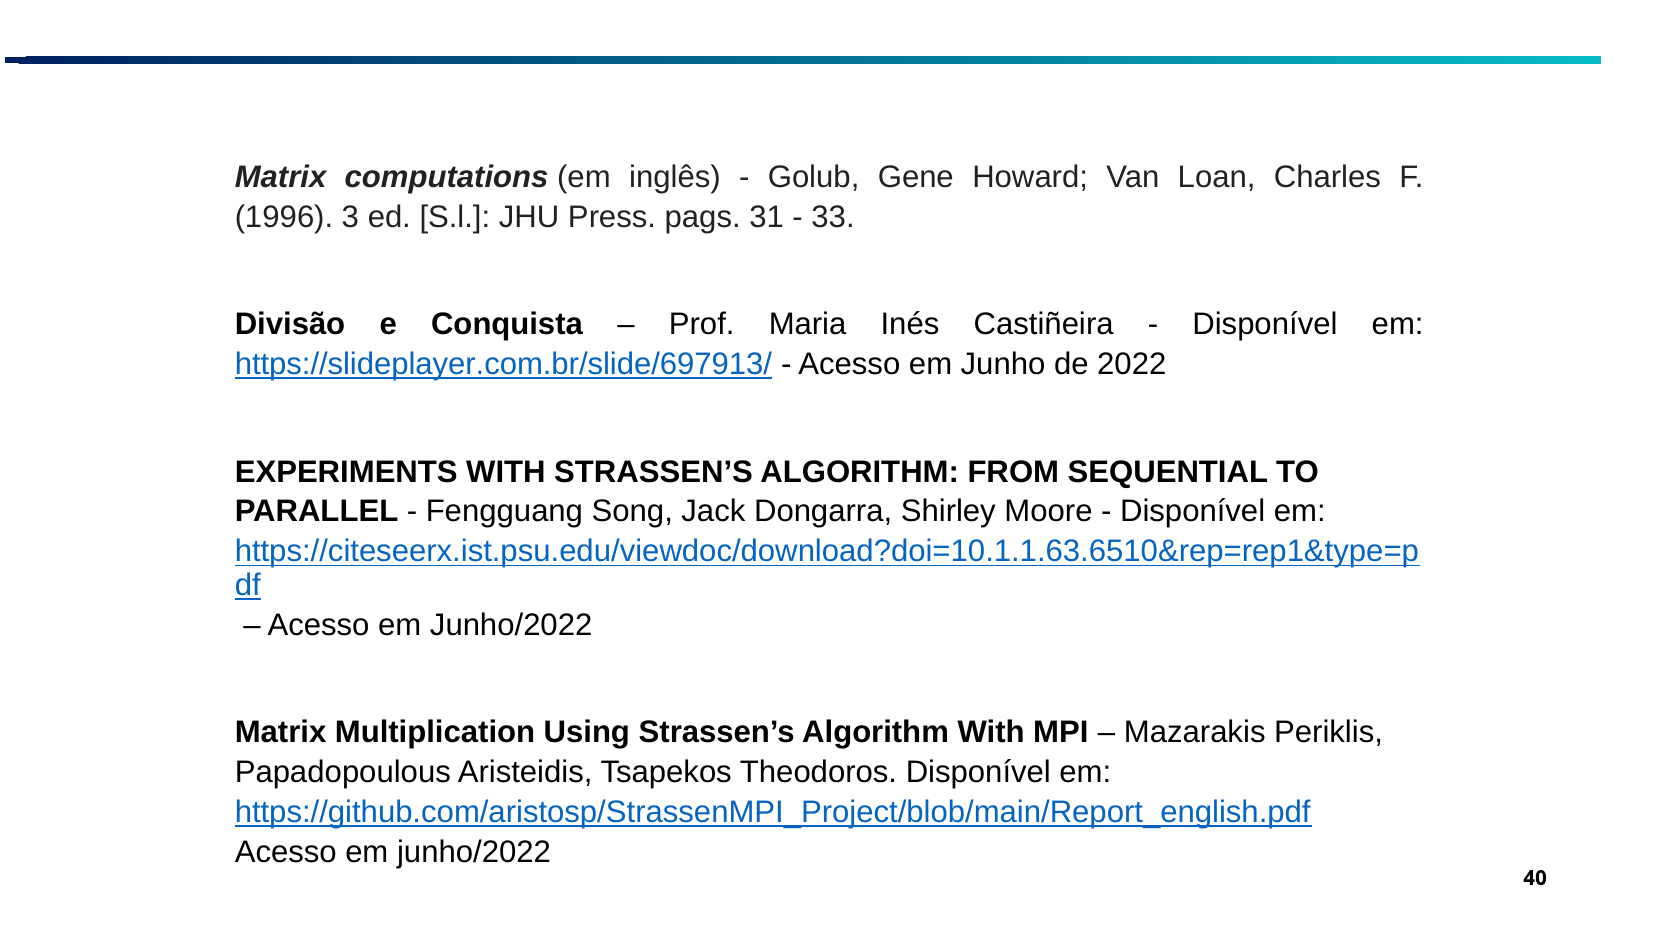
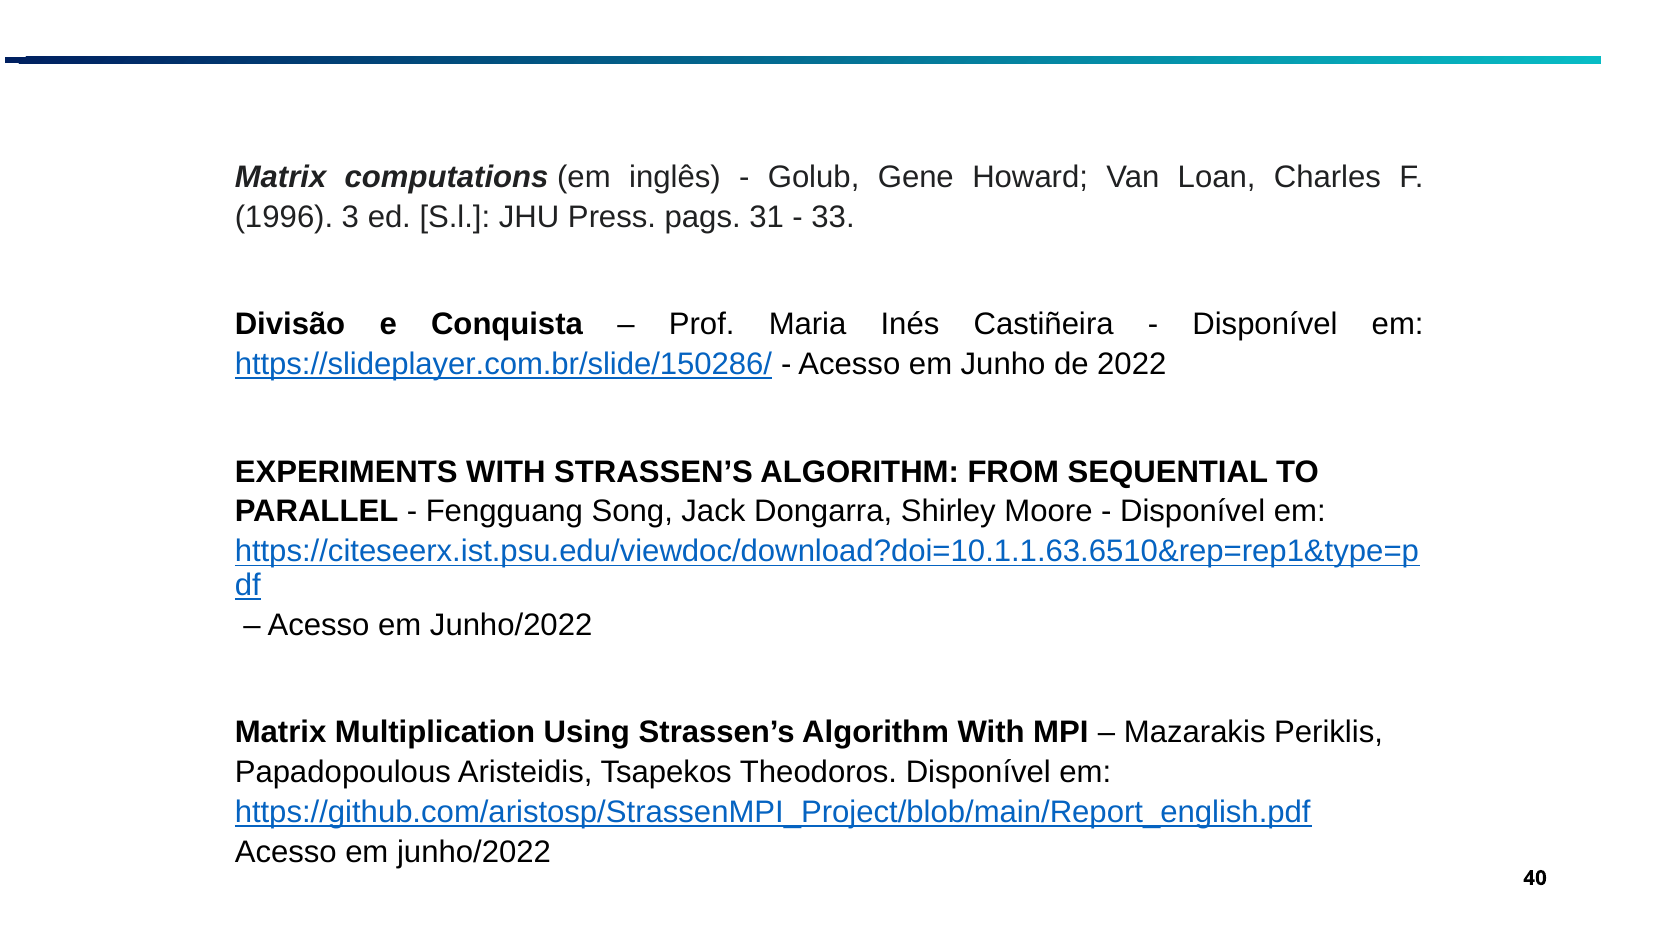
https://slideplayer.com.br/slide/697913/: https://slideplayer.com.br/slide/697913/ -> https://slideplayer.com.br/slide/150286/
